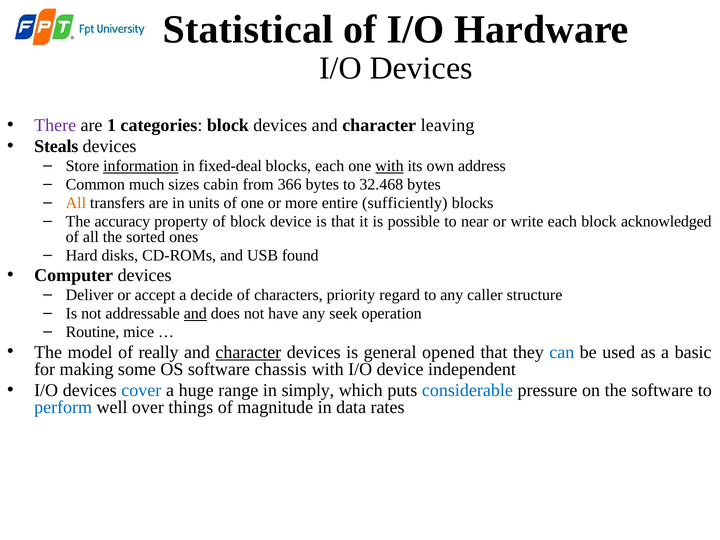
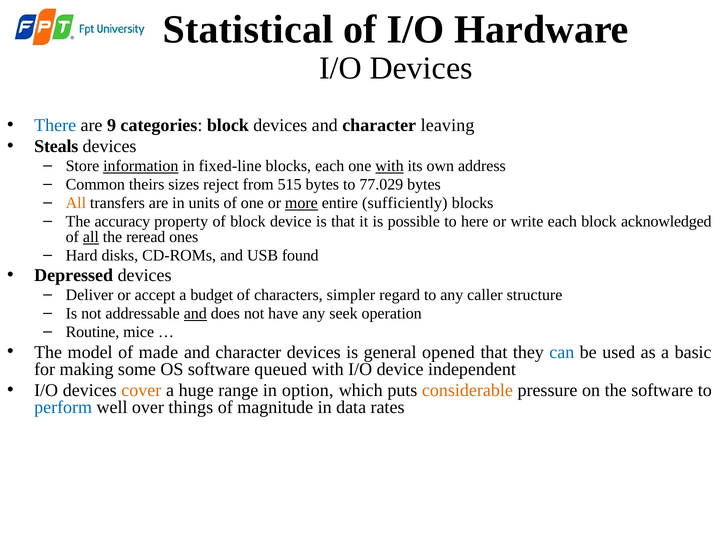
There colour: purple -> blue
1: 1 -> 9
fixed-deal: fixed-deal -> fixed-line
much: much -> theirs
cabin: cabin -> reject
366: 366 -> 515
32.468: 32.468 -> 77.029
more underline: none -> present
near: near -> here
all at (91, 237) underline: none -> present
sorted: sorted -> reread
Computer: Computer -> Depressed
decide: decide -> budget
priority: priority -> simpler
really: really -> made
character at (248, 352) underline: present -> none
chassis: chassis -> queued
cover colour: blue -> orange
simply: simply -> option
considerable colour: blue -> orange
